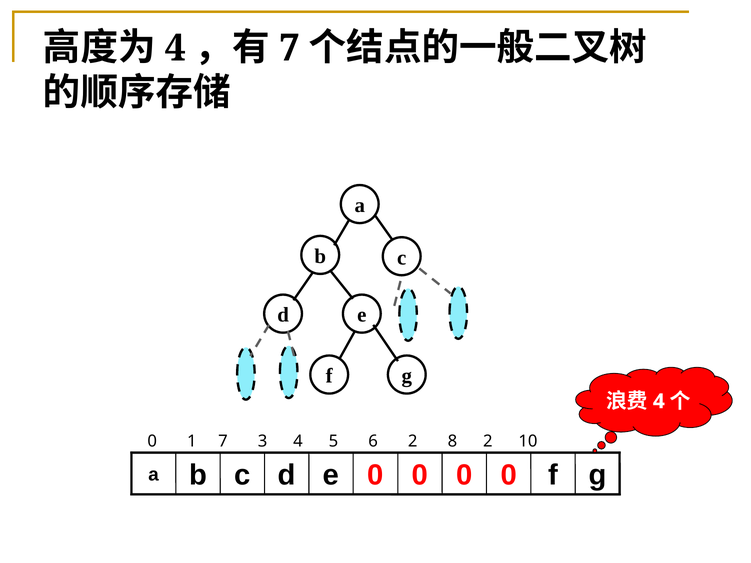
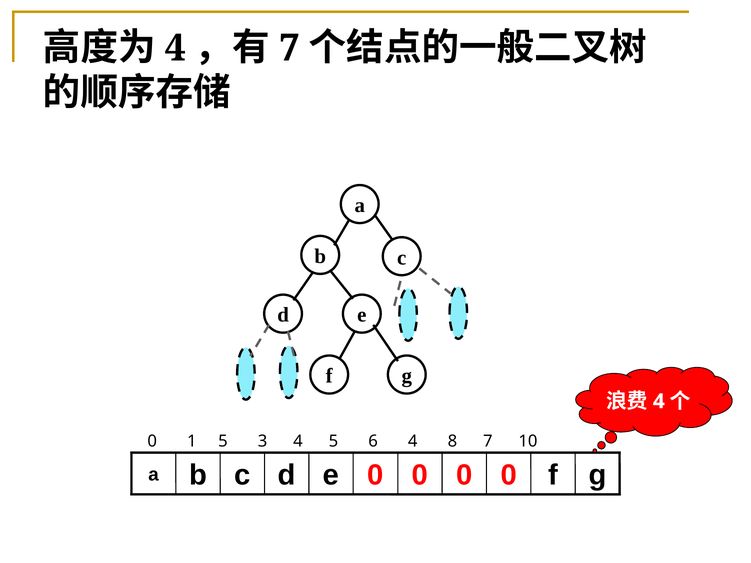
1 7: 7 -> 5
6 2: 2 -> 4
8 2: 2 -> 7
